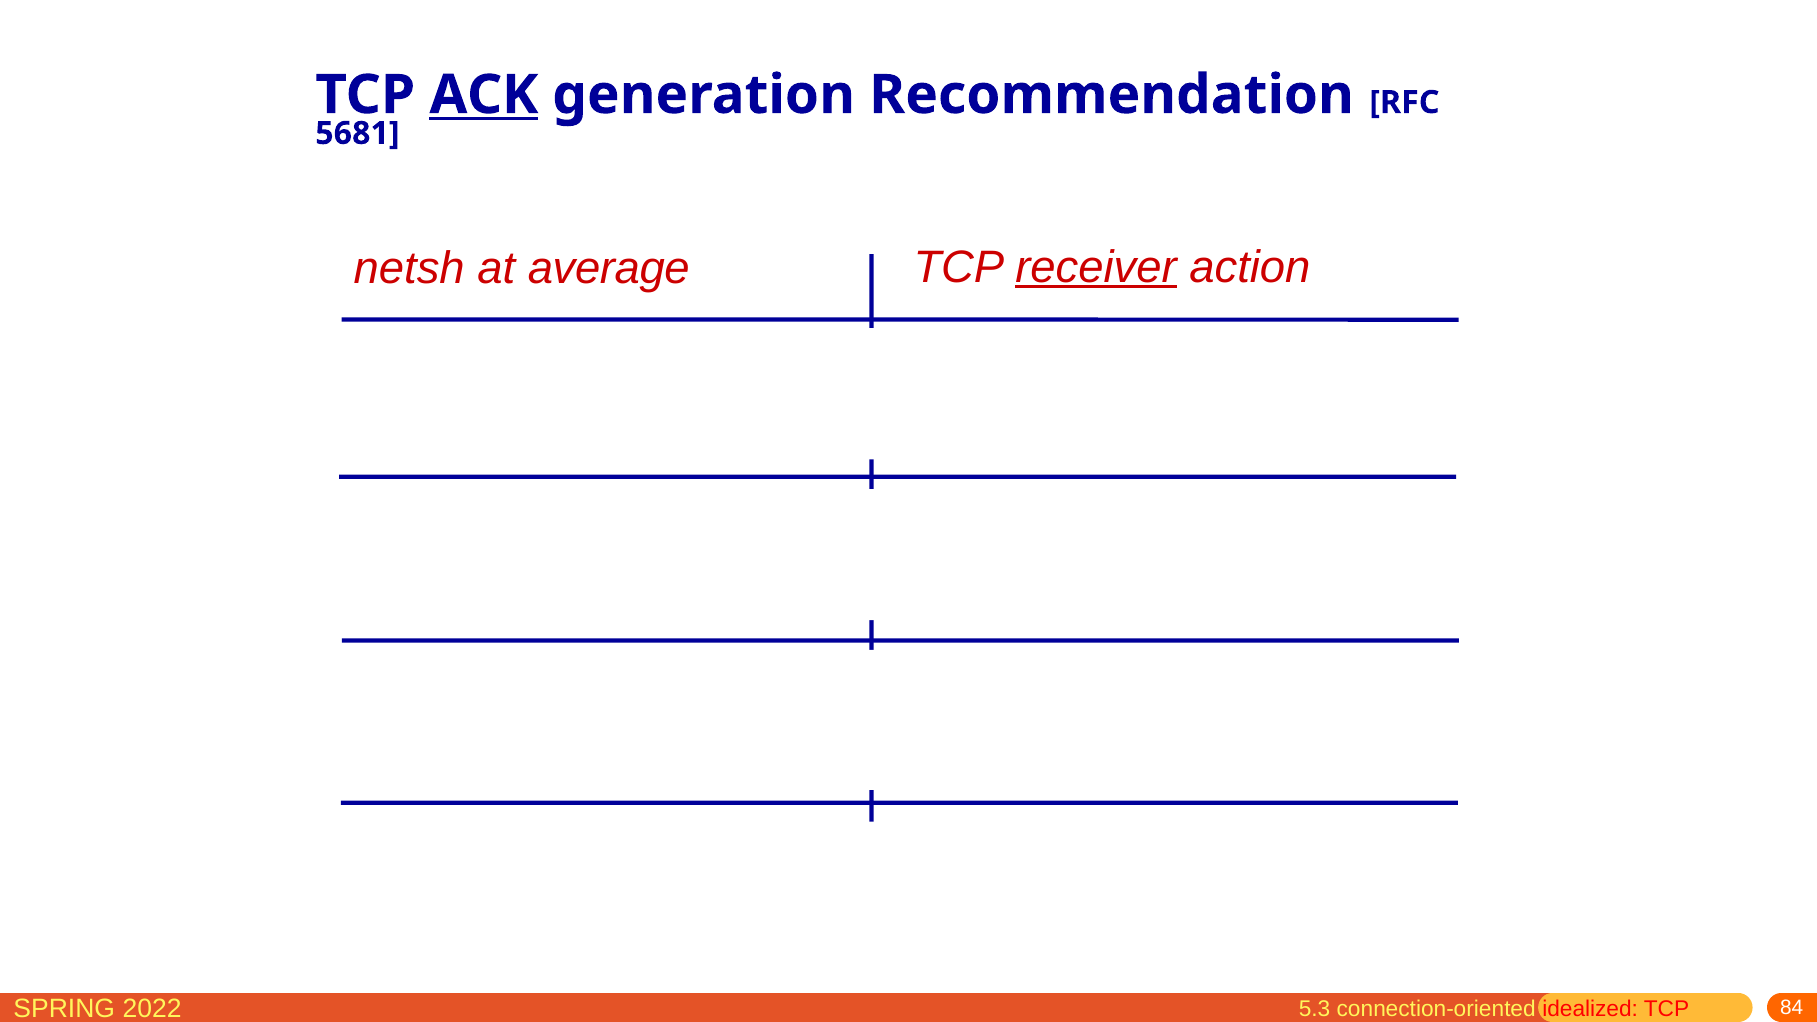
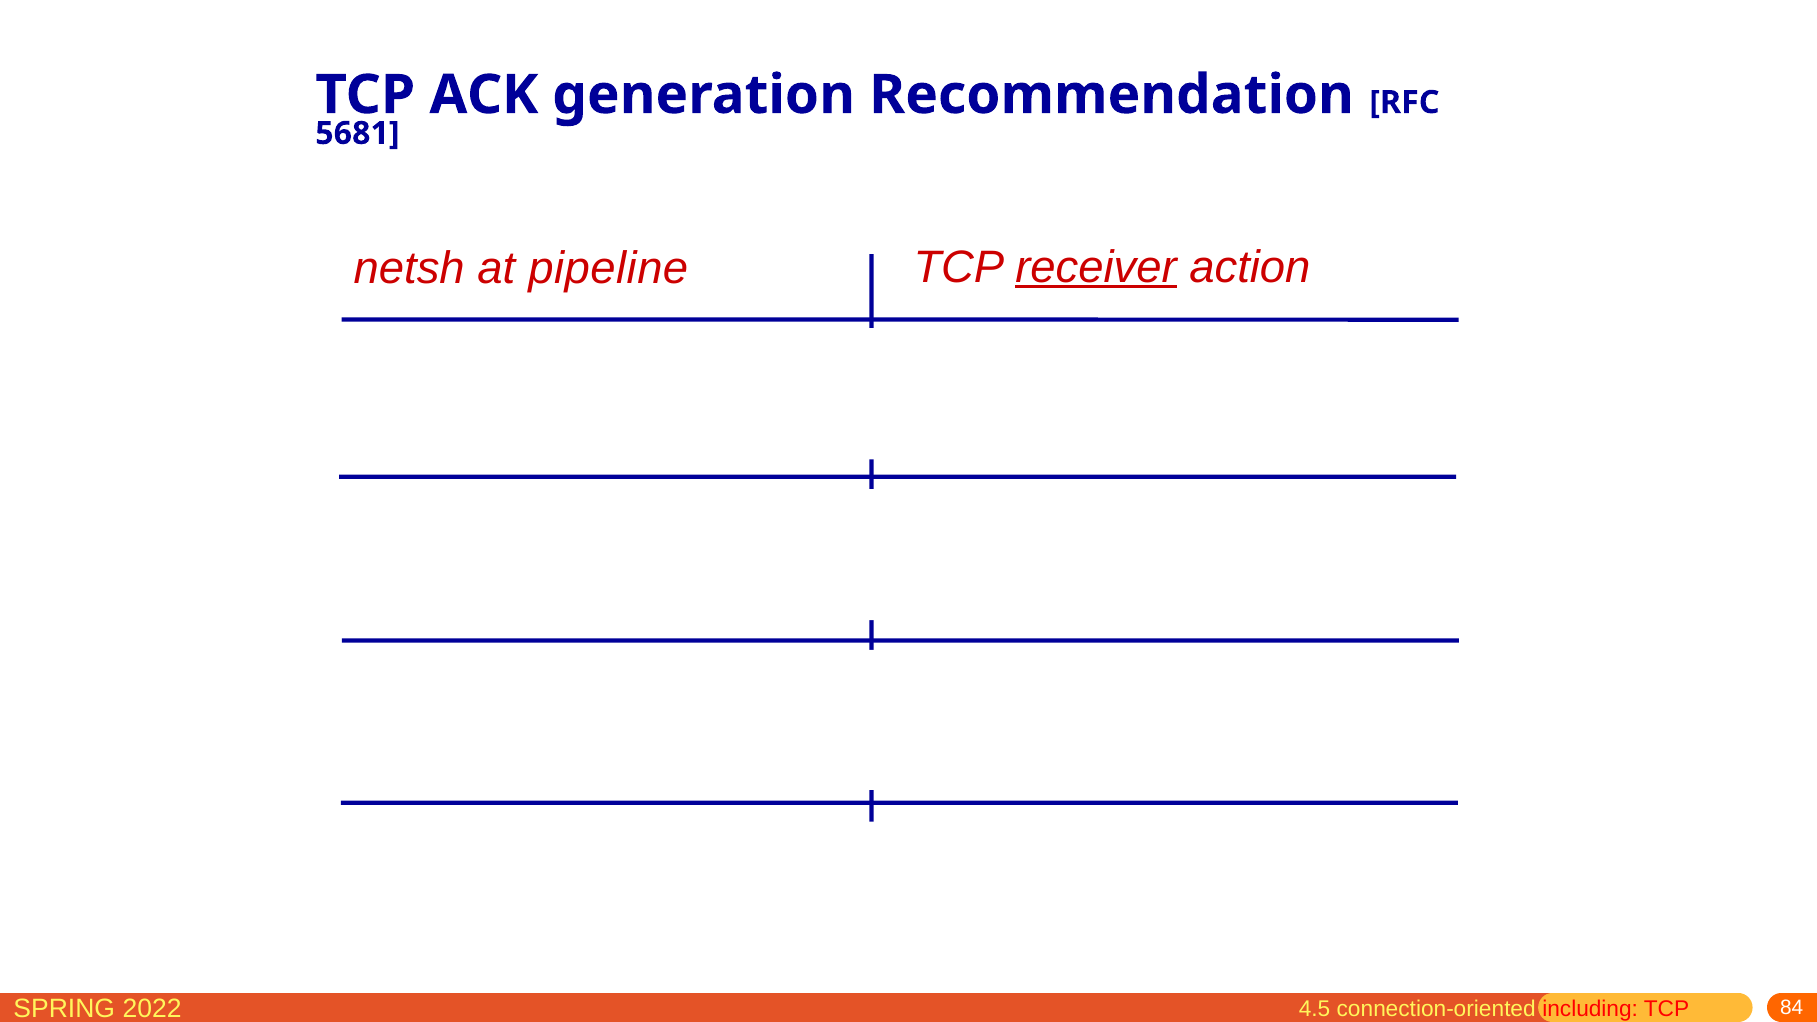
ACK at (484, 95) underline: present -> none
average: average -> pipeline
5.3: 5.3 -> 4.5
idealized: idealized -> including
